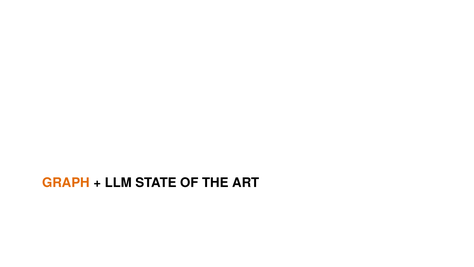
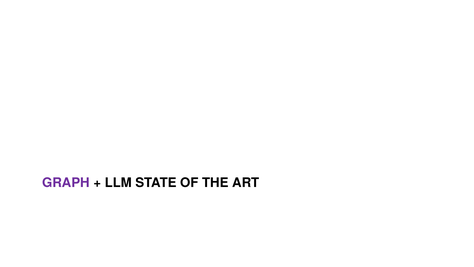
GRAPH colour: orange -> purple
